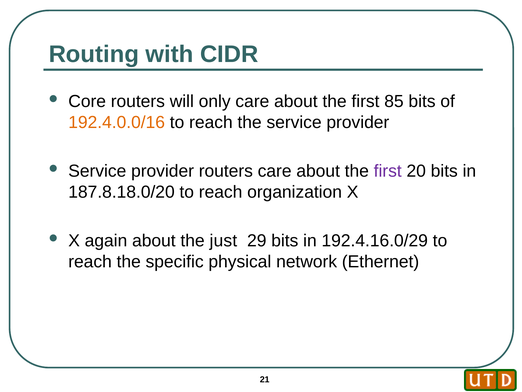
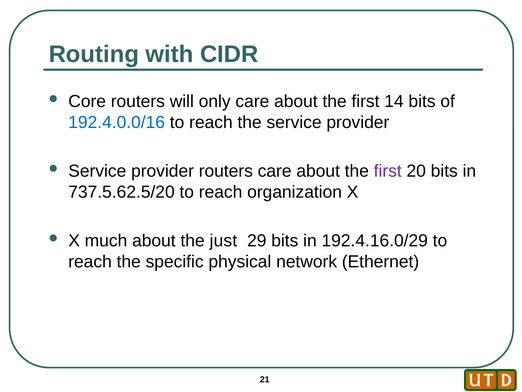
85: 85 -> 14
192.4.0.0/16 colour: orange -> blue
187.8.18.0/20: 187.8.18.0/20 -> 737.5.62.5/20
again: again -> much
